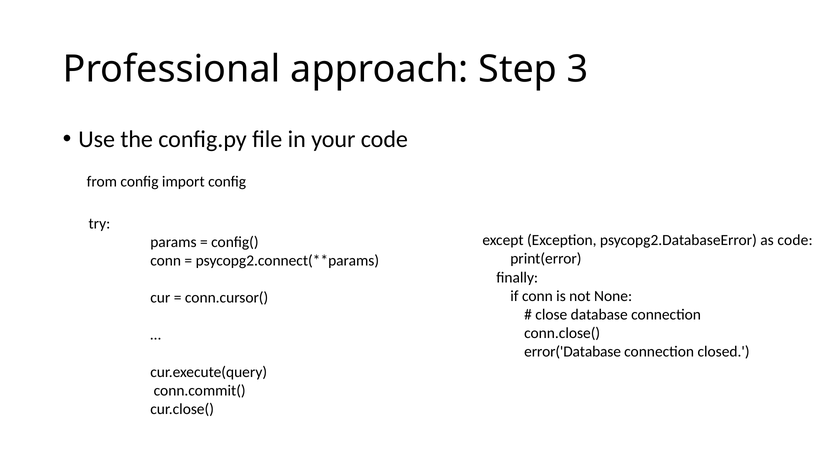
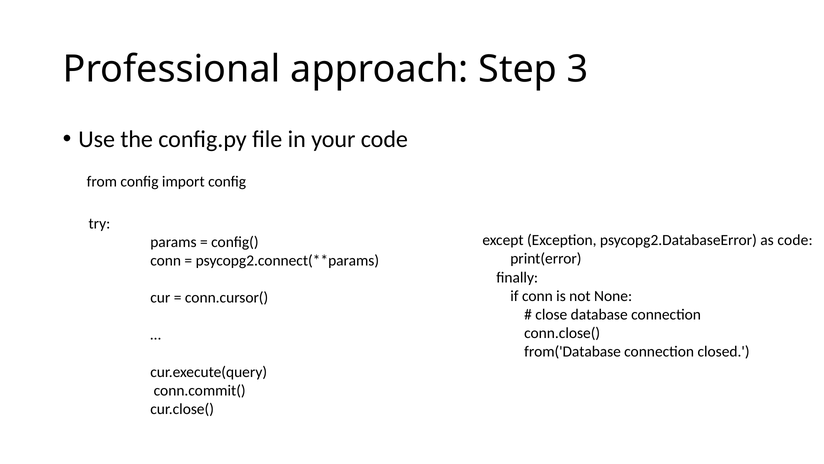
error('Database: error('Database -> from('Database
